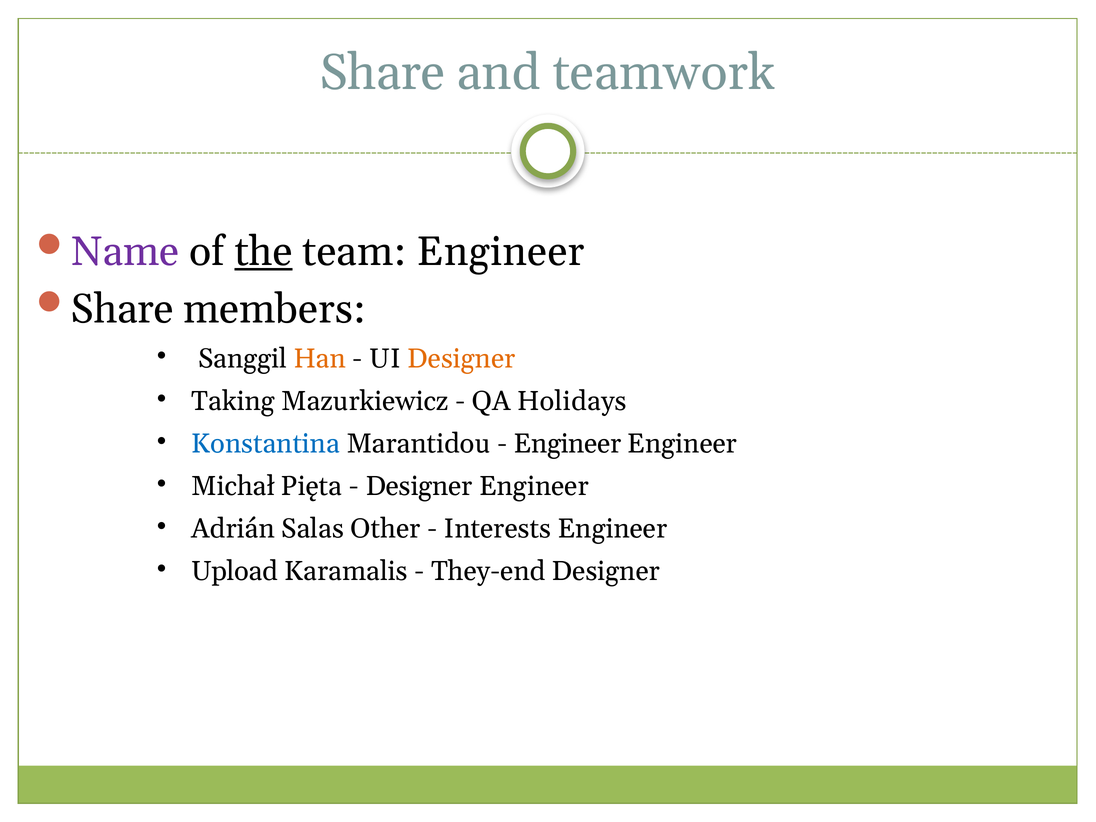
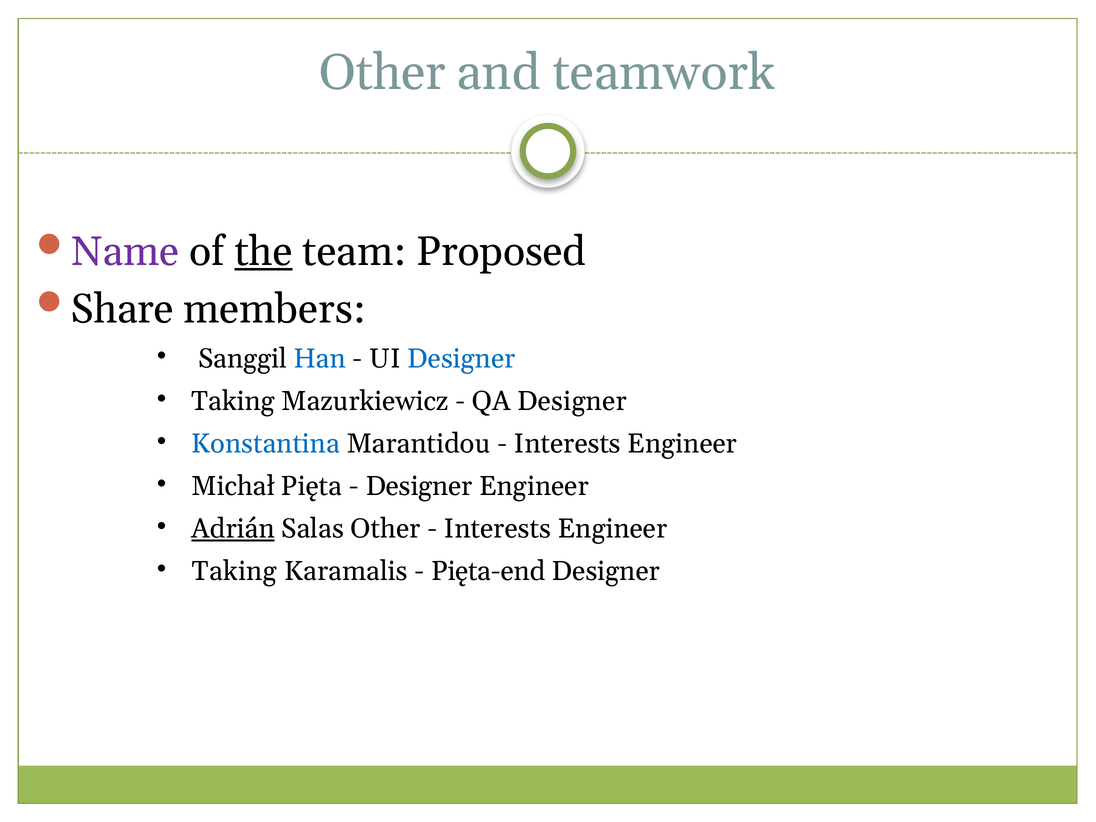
Share at (382, 73): Share -> Other
team Engineer: Engineer -> Proposed
Han colour: orange -> blue
Designer at (461, 359) colour: orange -> blue
QA Holidays: Holidays -> Designer
Engineer at (568, 444): Engineer -> Interests
Adrián underline: none -> present
Upload at (235, 571): Upload -> Taking
They-end: They-end -> Pięta-end
